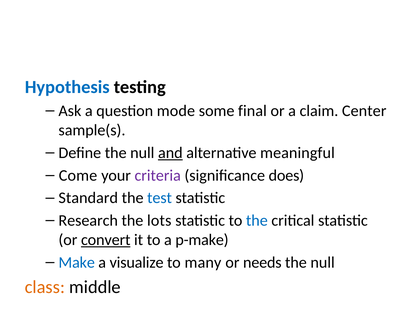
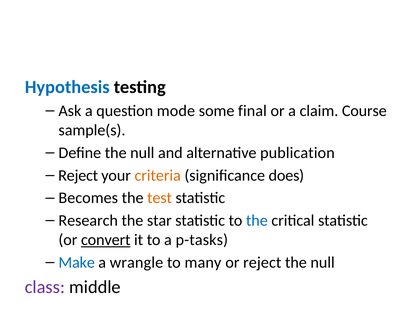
Center: Center -> Course
and at (170, 153) underline: present -> none
meaningful: meaningful -> publication
Come at (78, 175): Come -> Reject
criteria colour: purple -> orange
Standard: Standard -> Becomes
test colour: blue -> orange
lots: lots -> star
p-make: p-make -> p-tasks
visualize: visualize -> wrangle
or needs: needs -> reject
class colour: orange -> purple
